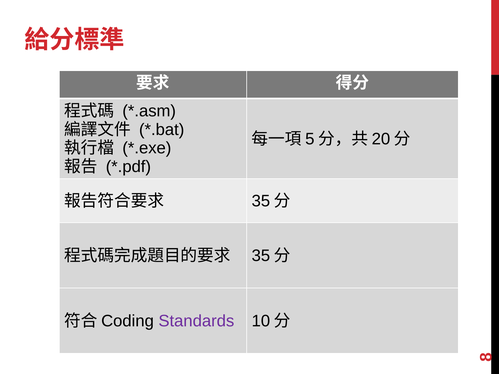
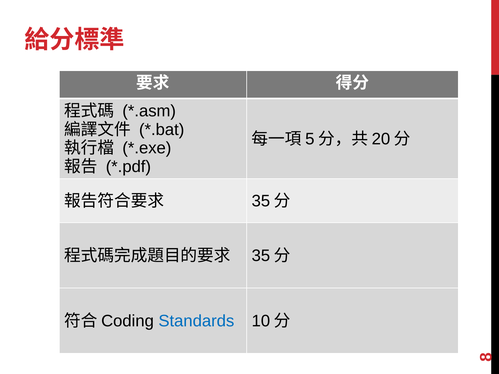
Standards colour: purple -> blue
